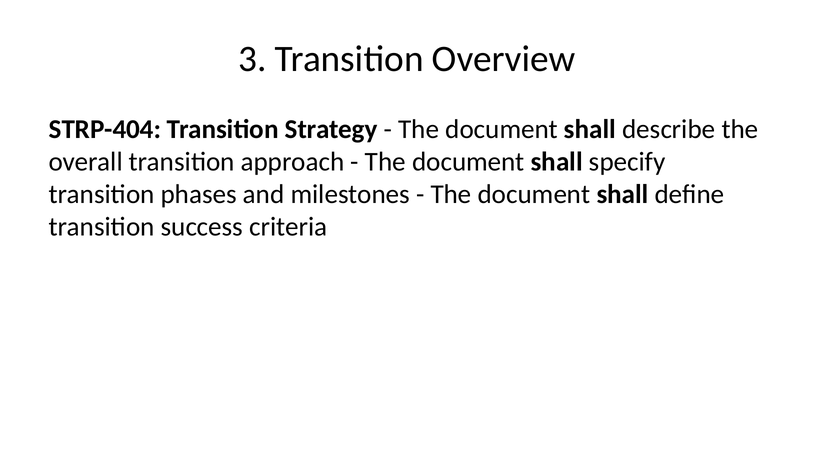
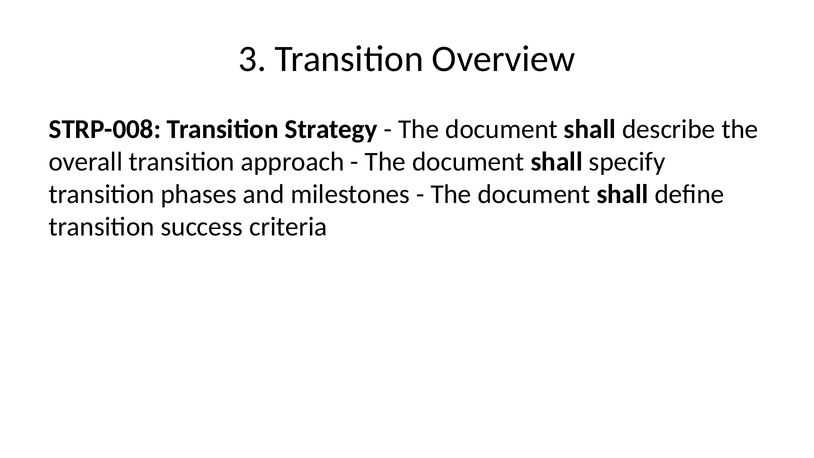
STRP-404: STRP-404 -> STRP-008
